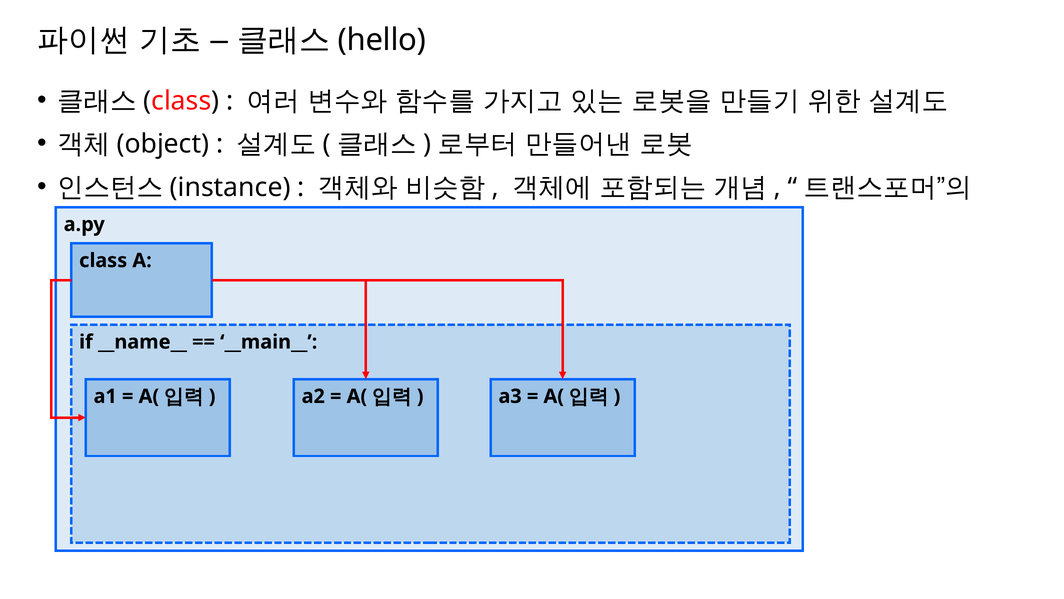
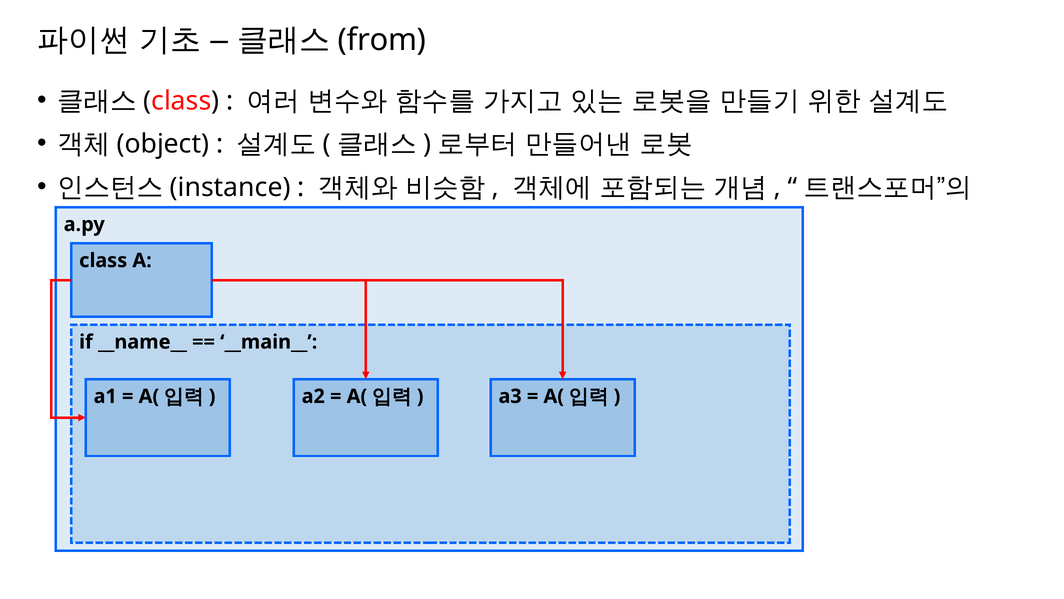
hello: hello -> from
